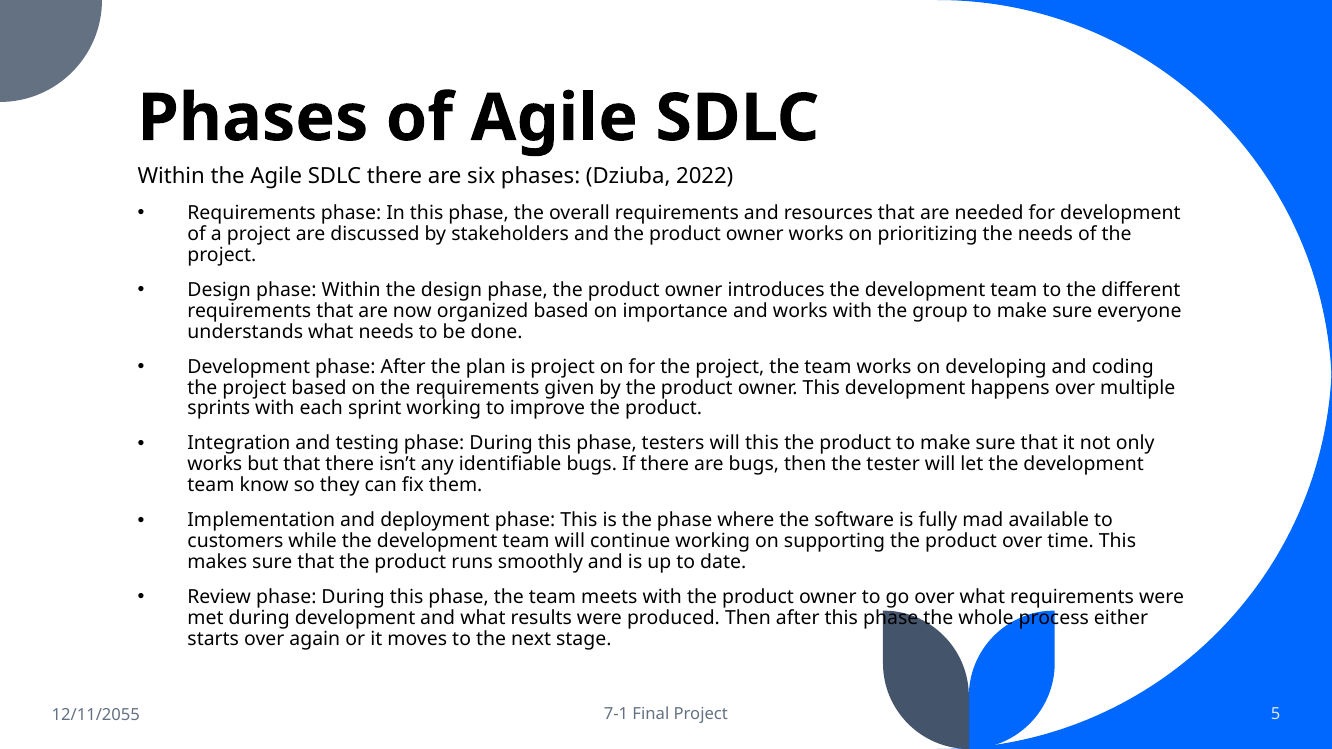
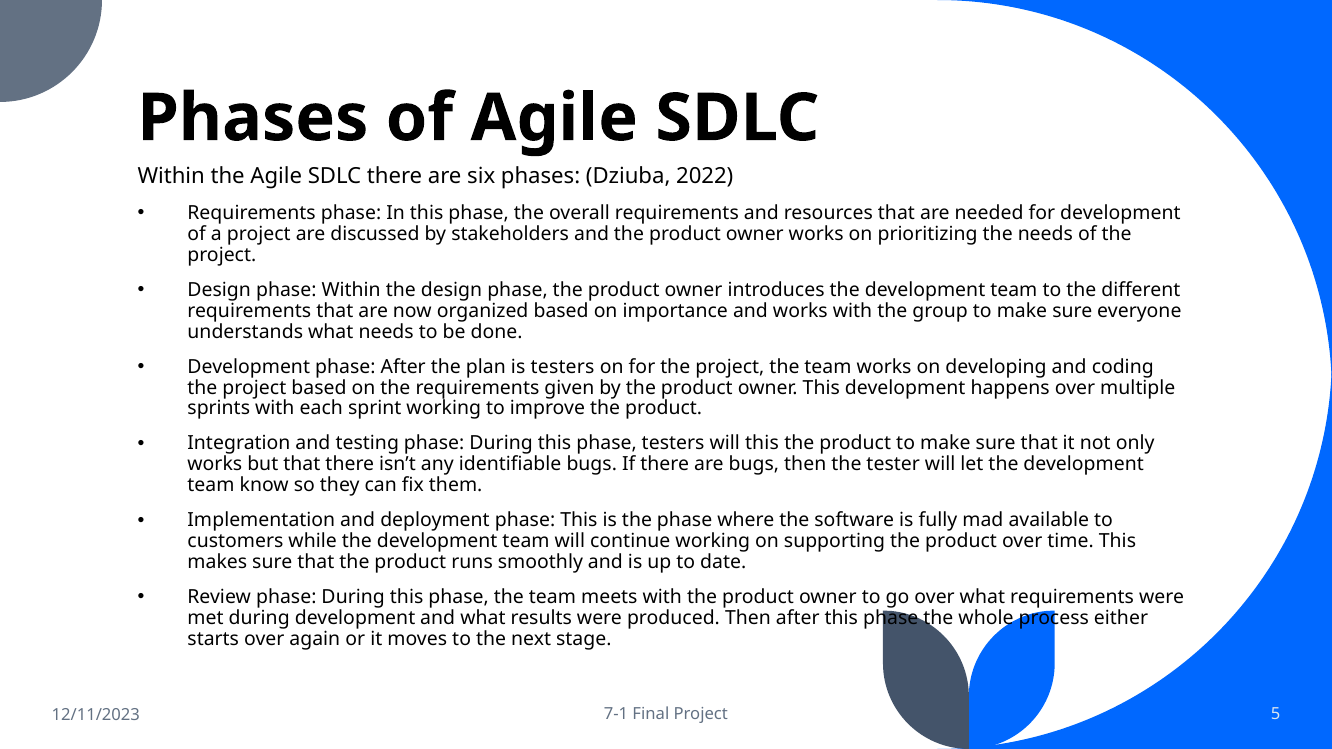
is project: project -> testers
12/11/2055: 12/11/2055 -> 12/11/2023
